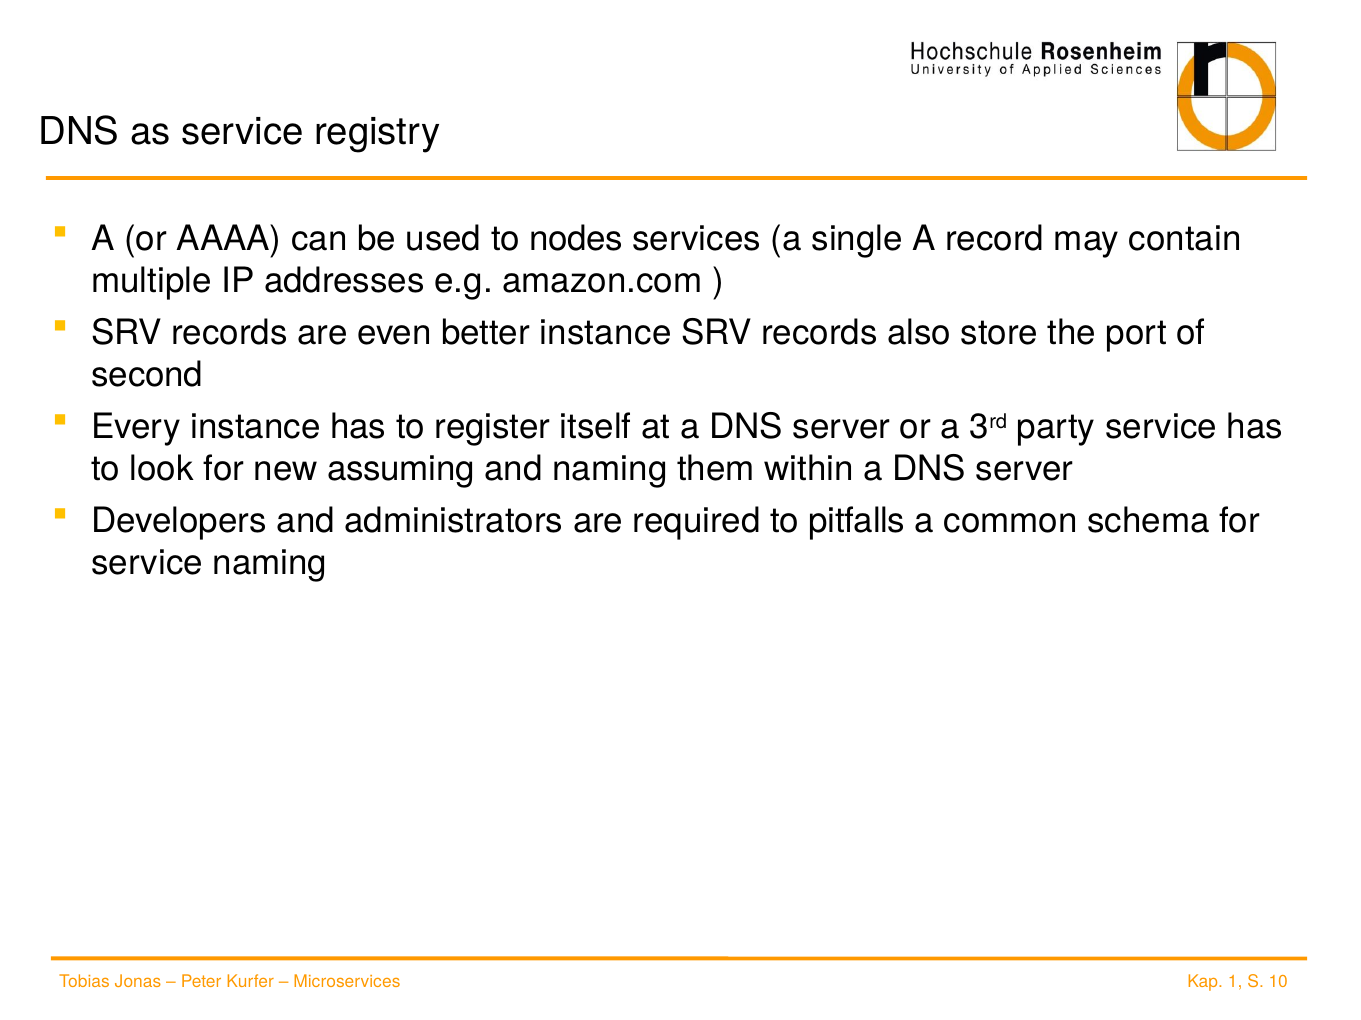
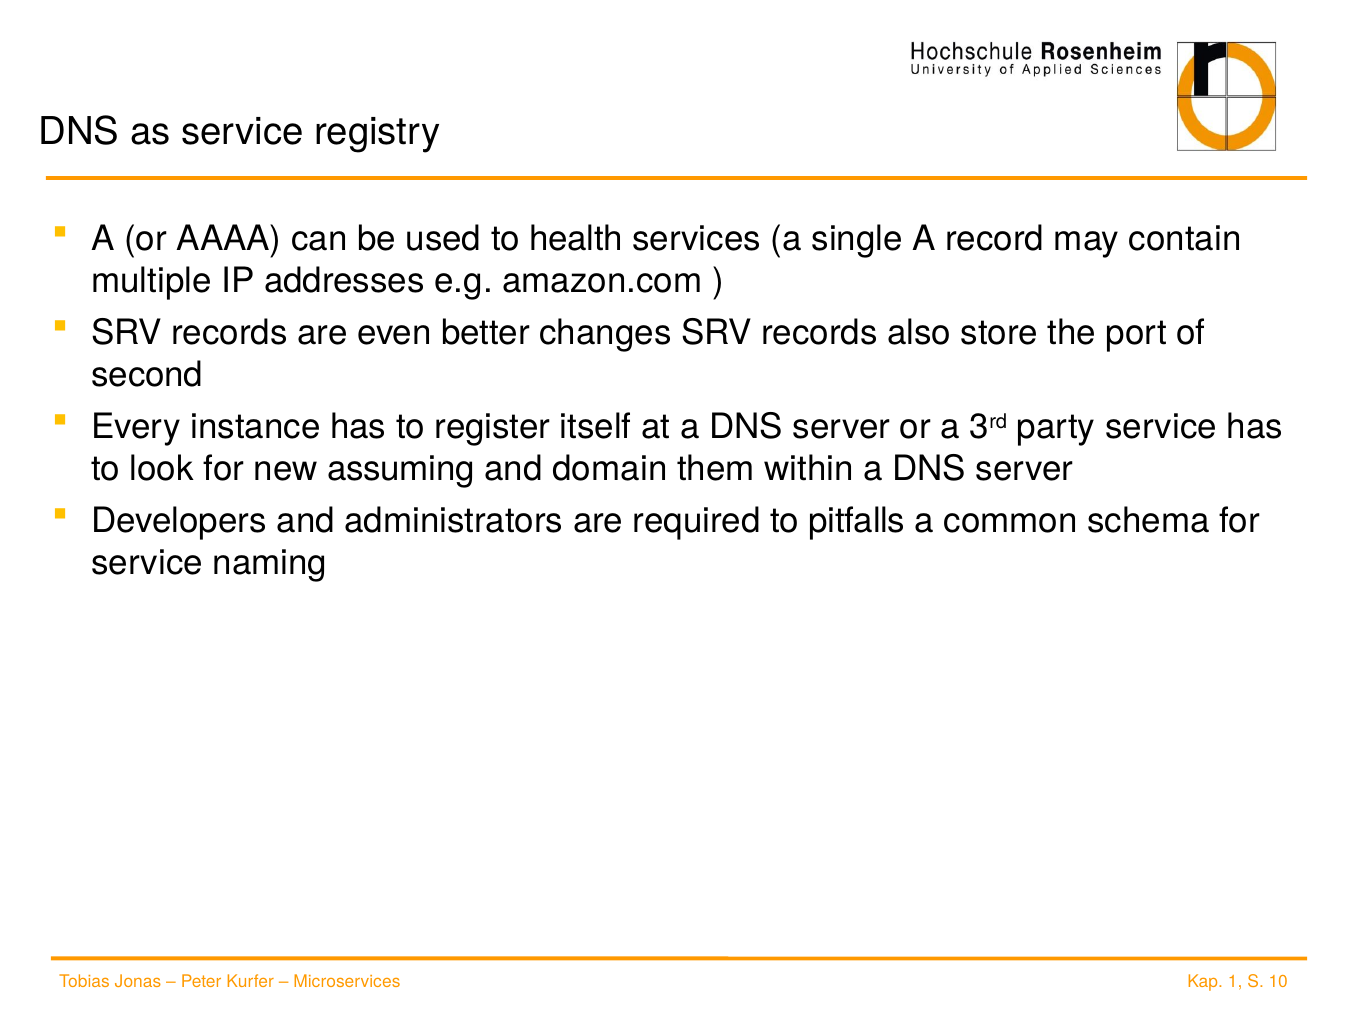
nodes: nodes -> health
better instance: instance -> changes
and naming: naming -> domain
